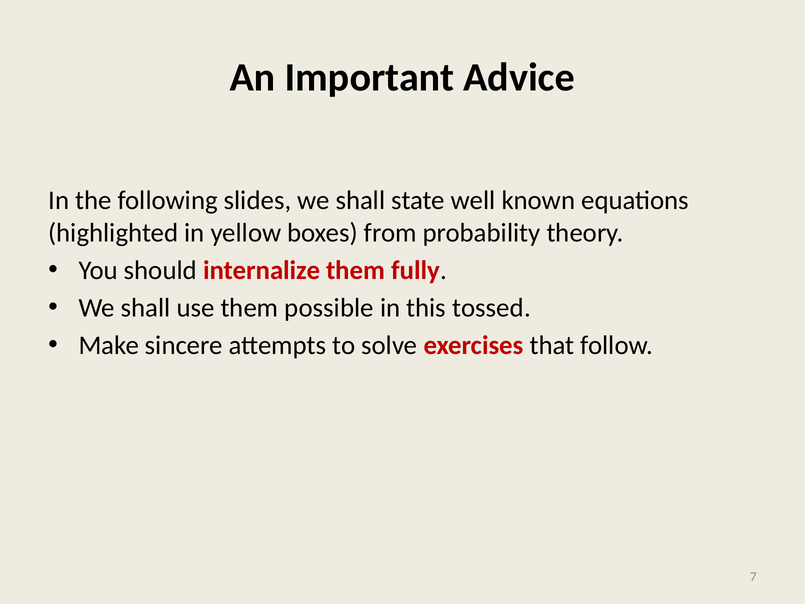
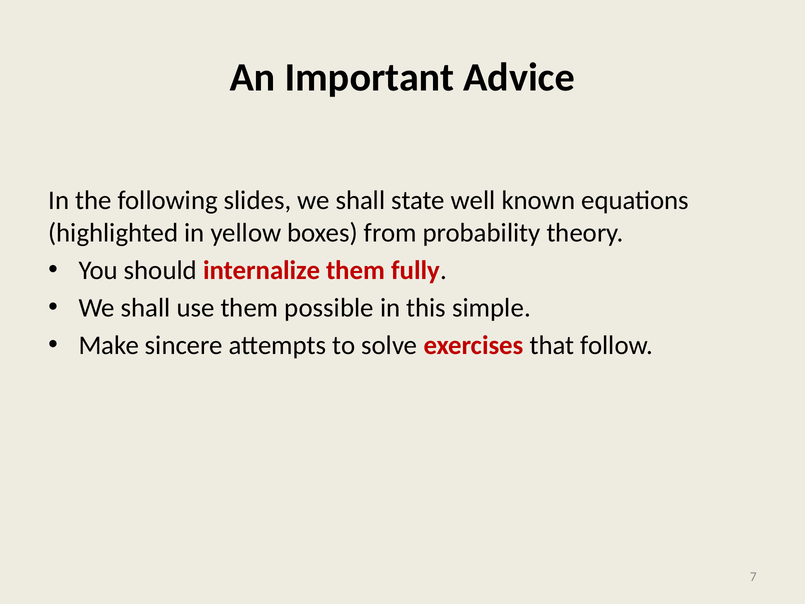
tossed: tossed -> simple
